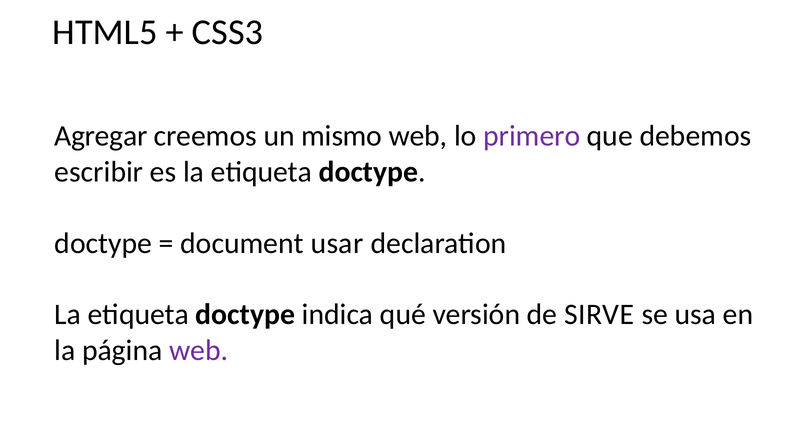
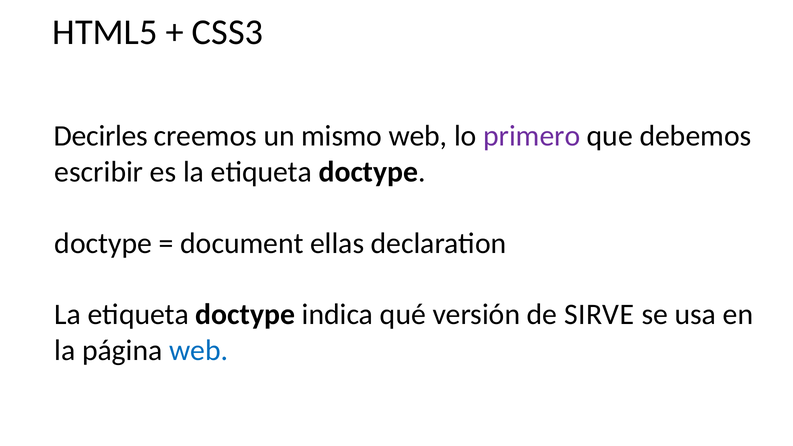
Agregar: Agregar -> Decirles
usar: usar -> ellas
web at (199, 350) colour: purple -> blue
